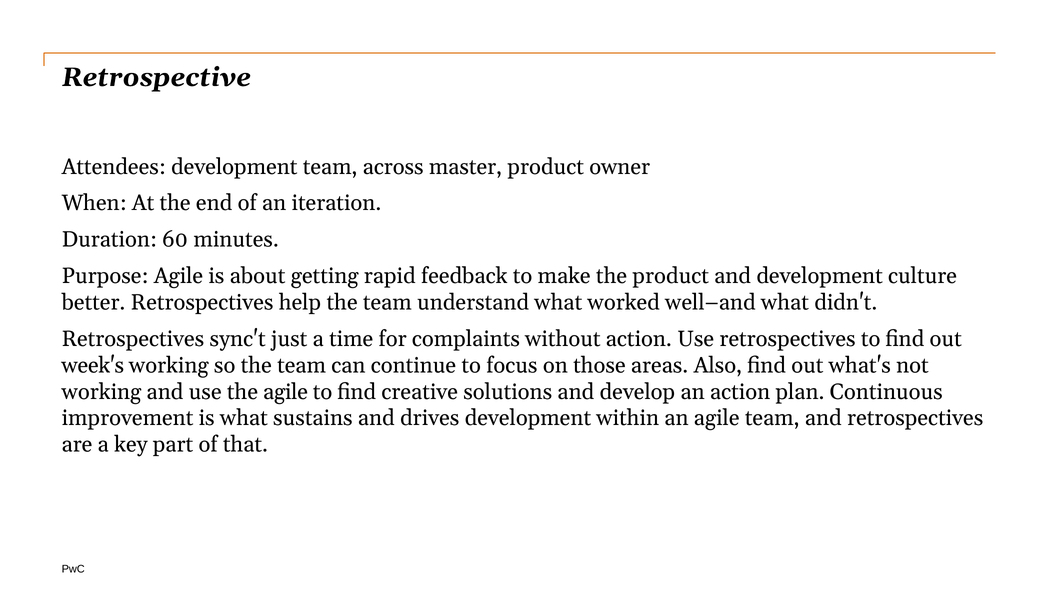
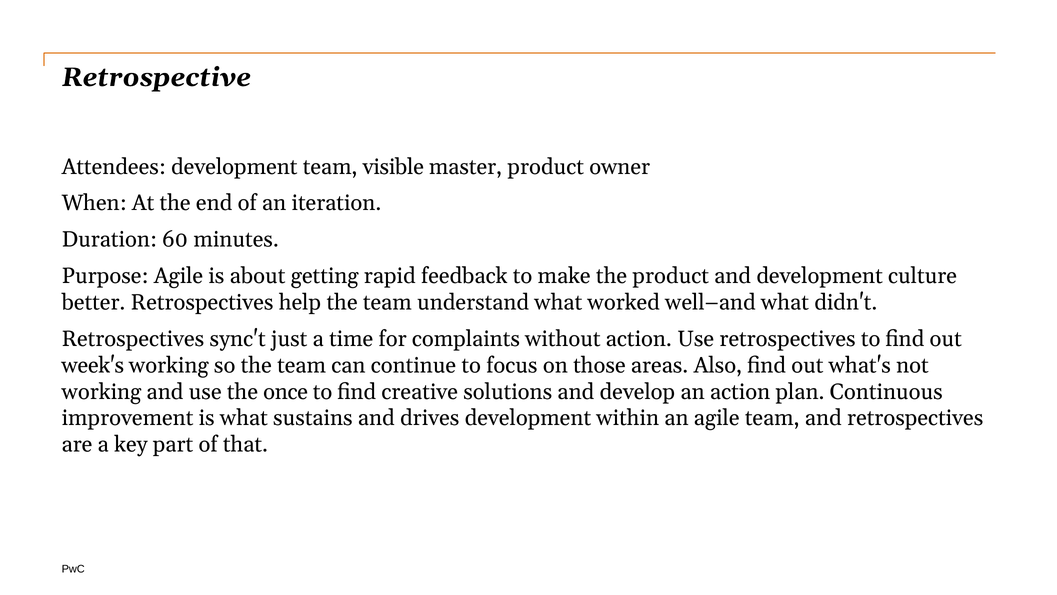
across: across -> visible
the agile: agile -> once
